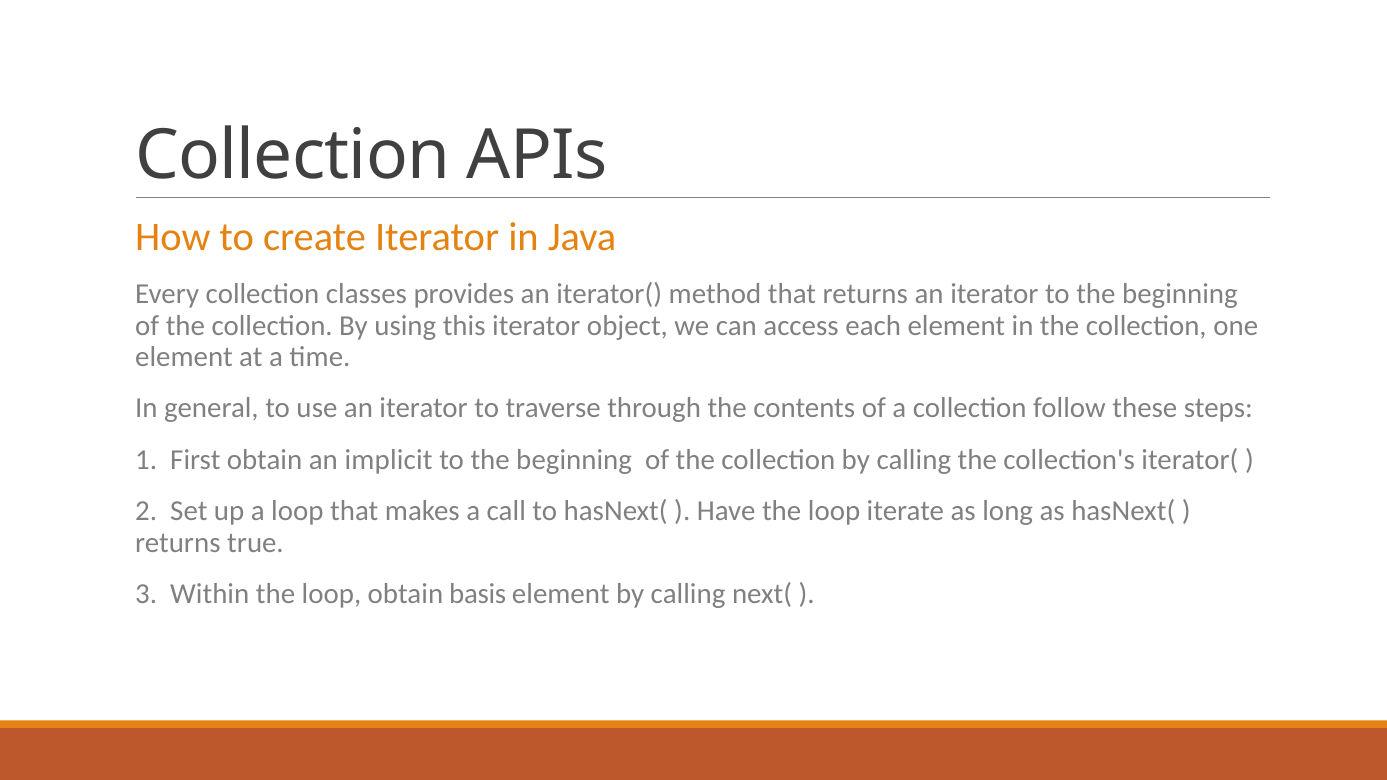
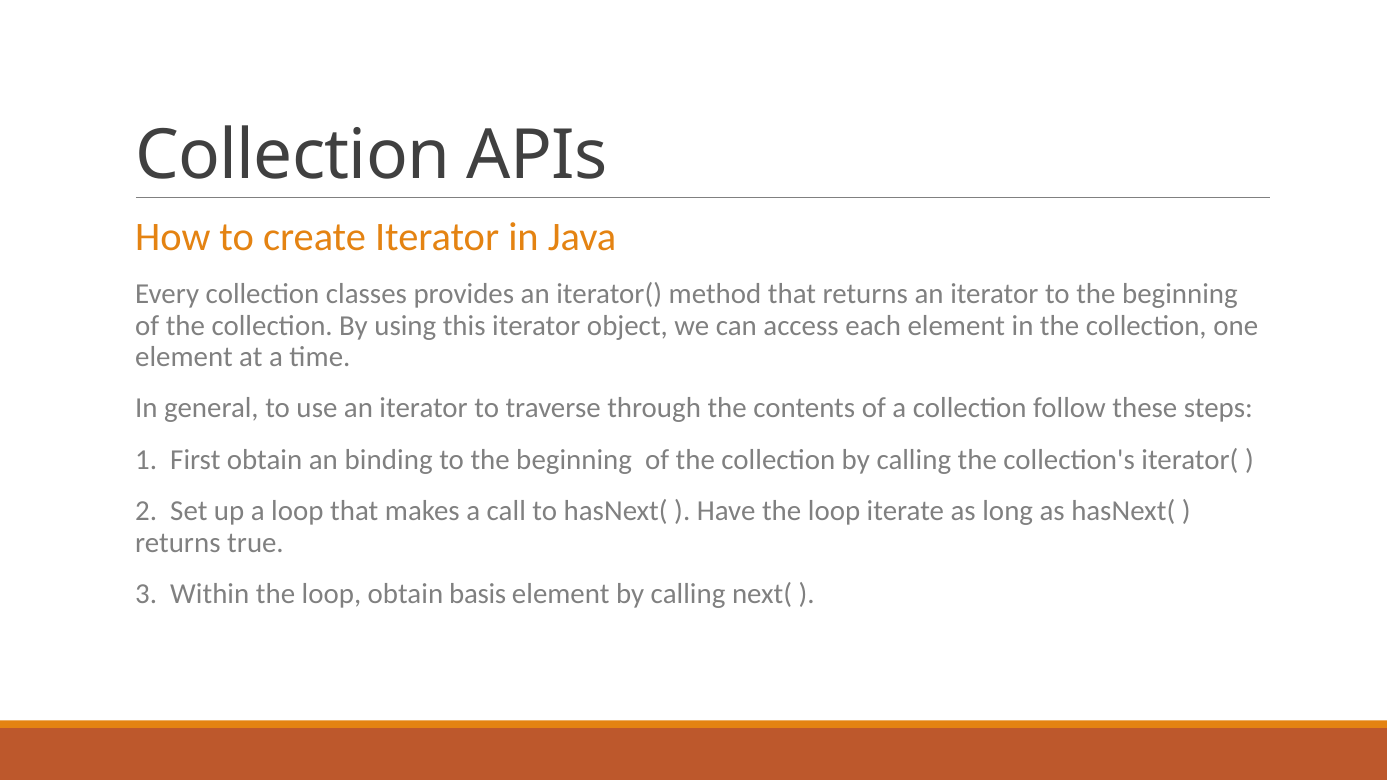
implicit: implicit -> binding
